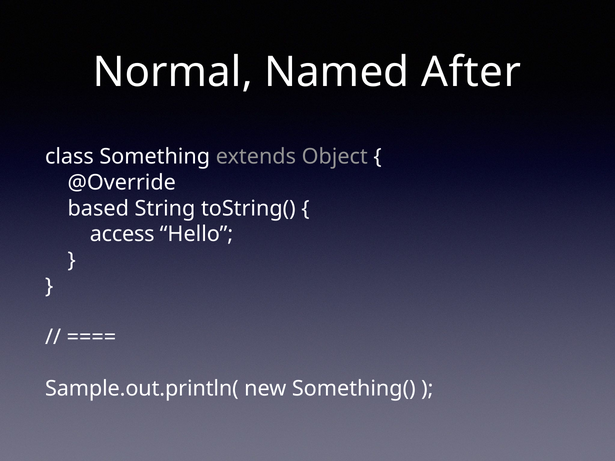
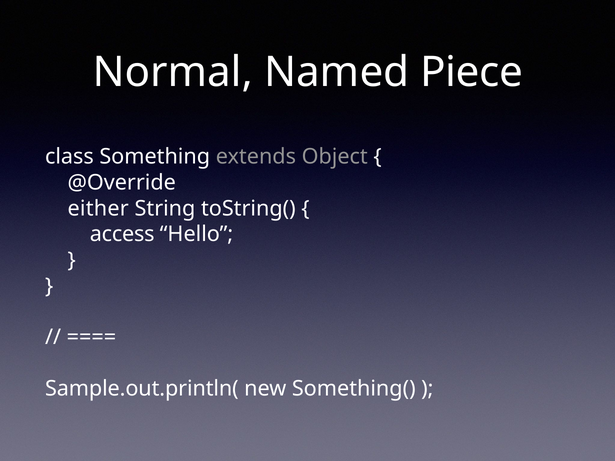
After: After -> Piece
based: based -> either
